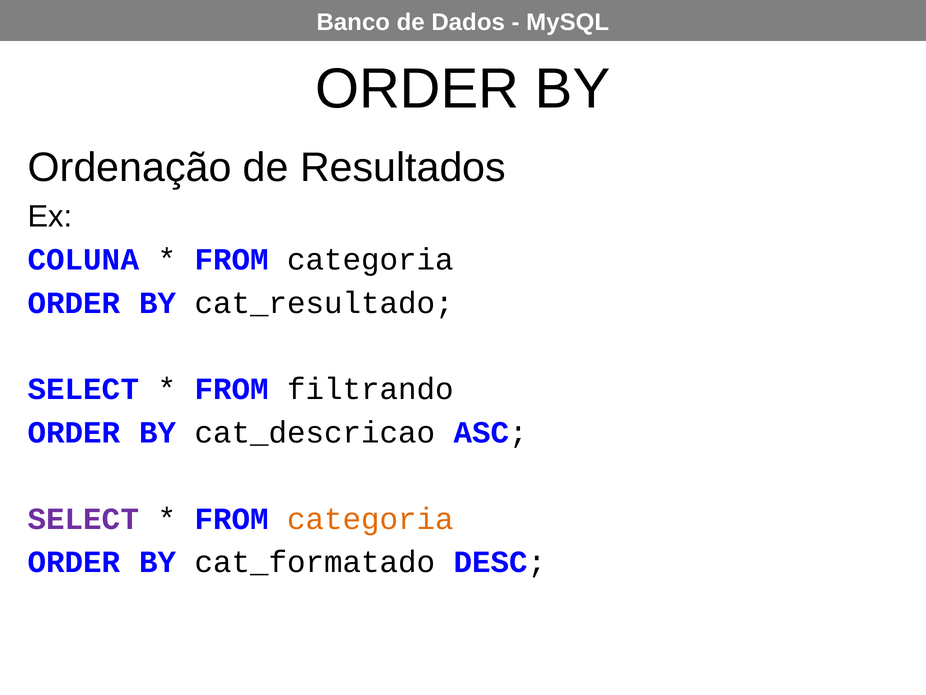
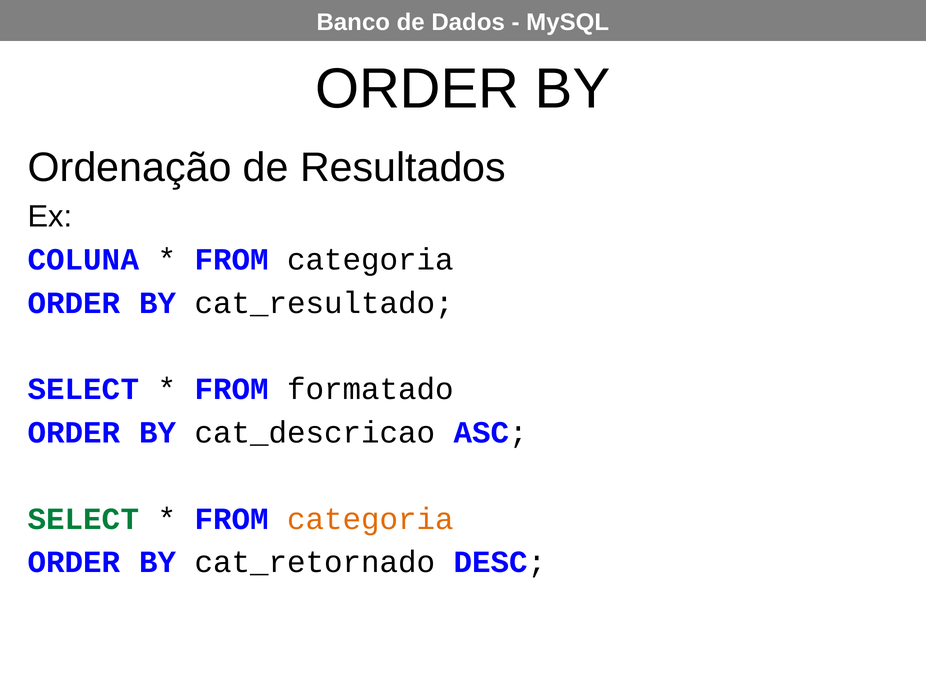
filtrando: filtrando -> formatado
SELECT at (83, 519) colour: purple -> green
cat_formatado: cat_formatado -> cat_retornado
